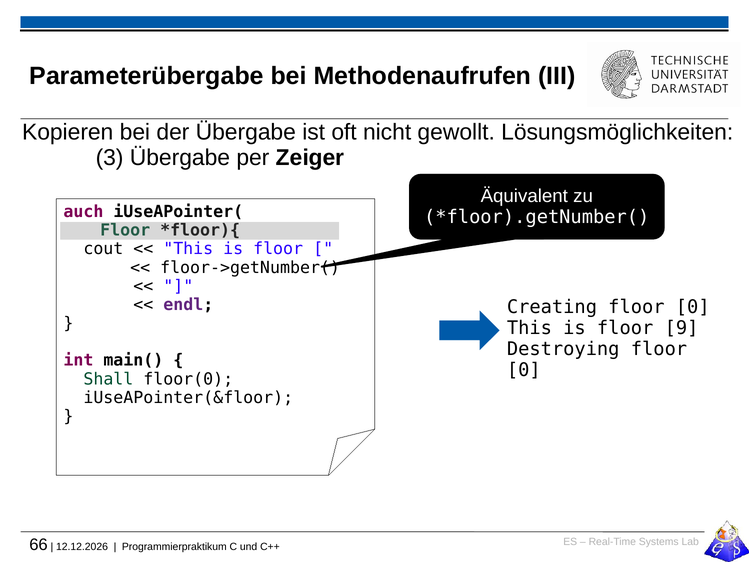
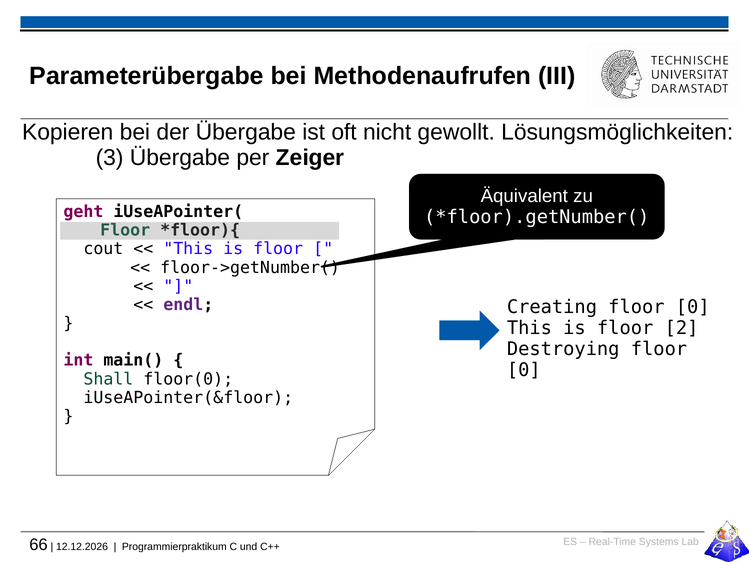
auch: auch -> geht
9: 9 -> 2
